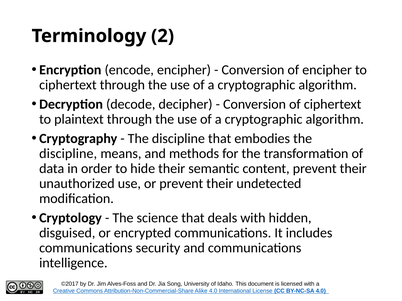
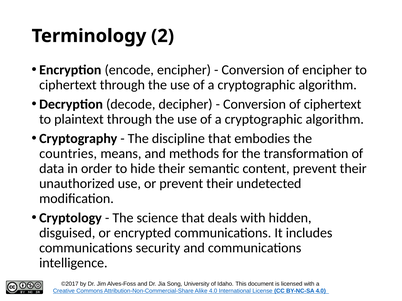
discipline at (68, 154): discipline -> countries
